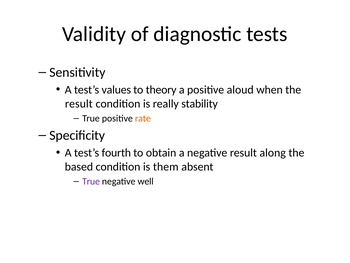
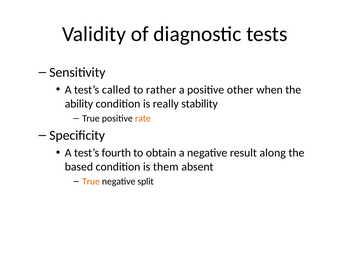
values: values -> called
theory: theory -> rather
aloud: aloud -> other
result at (79, 103): result -> ability
True at (91, 181) colour: purple -> orange
well: well -> split
